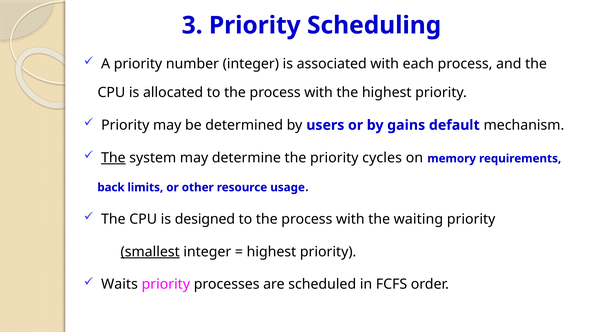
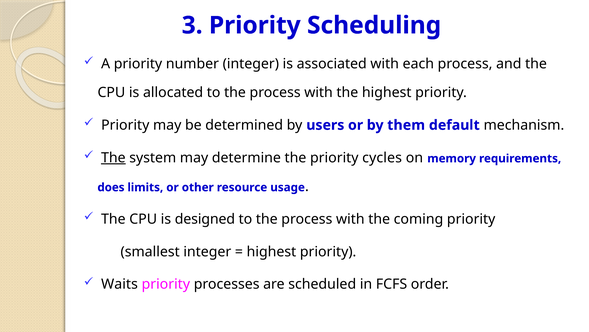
gains: gains -> them
back: back -> does
waiting: waiting -> coming
smallest underline: present -> none
